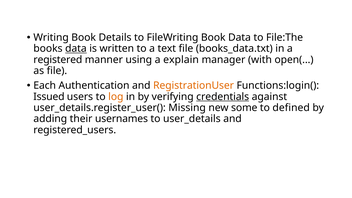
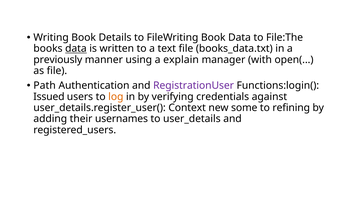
registered: registered -> previously
Each: Each -> Path
RegistrationUser colour: orange -> purple
credentials underline: present -> none
Missing: Missing -> Context
defined: defined -> refining
